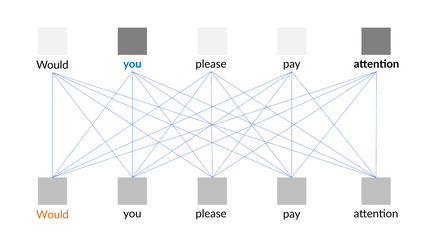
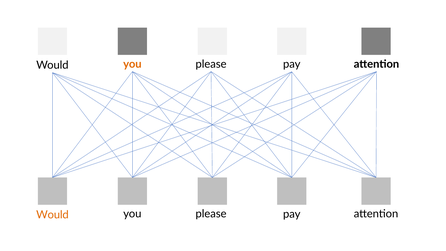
you at (132, 64) colour: blue -> orange
